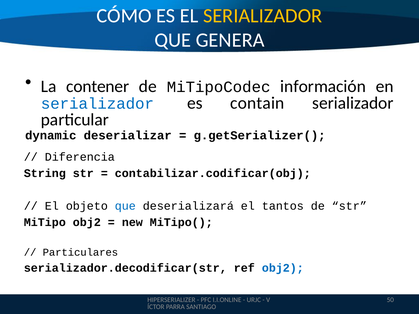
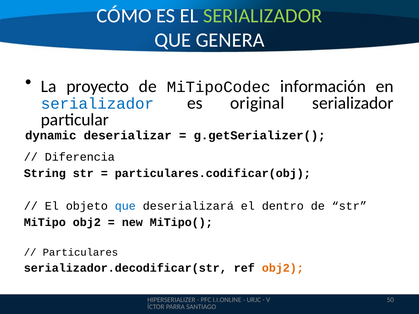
SERIALIZADOR at (263, 16) colour: yellow -> light green
contener: contener -> proyecto
contain: contain -> original
contabilizar.codificar(obj: contabilizar.codificar(obj -> particulares.codificar(obj
tantos: tantos -> dentro
obj2 at (283, 268) colour: blue -> orange
